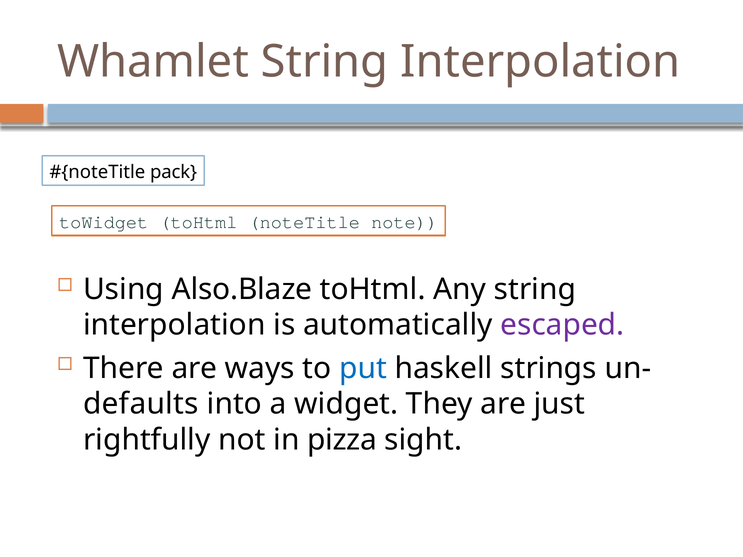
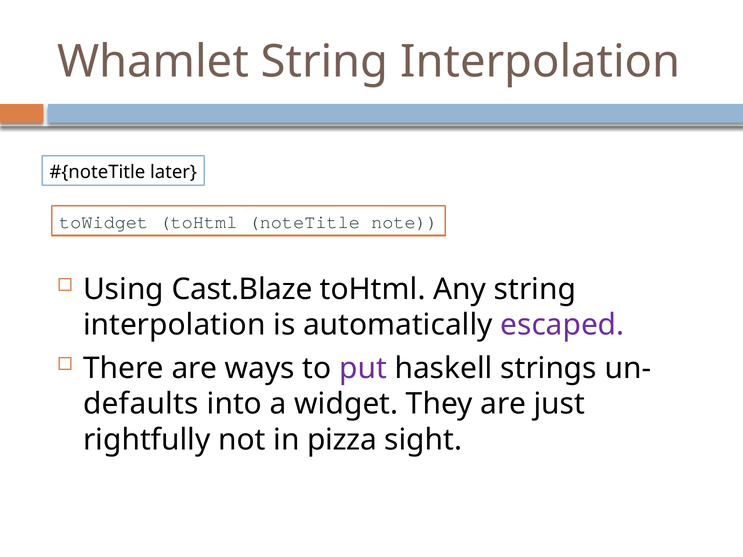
pack: pack -> later
Also.Blaze: Also.Blaze -> Cast.Blaze
put colour: blue -> purple
